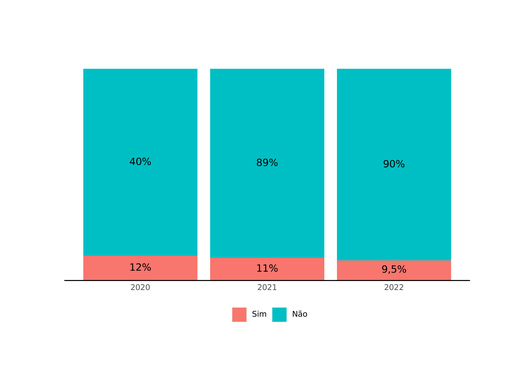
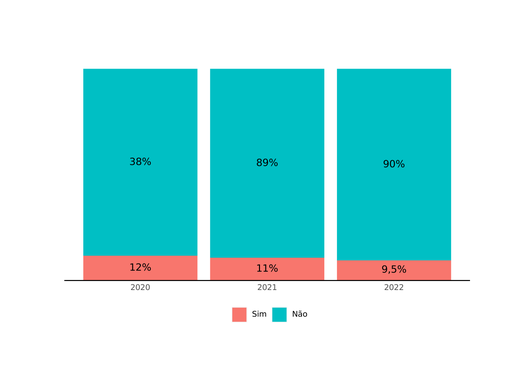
40%: 40% -> 38%
